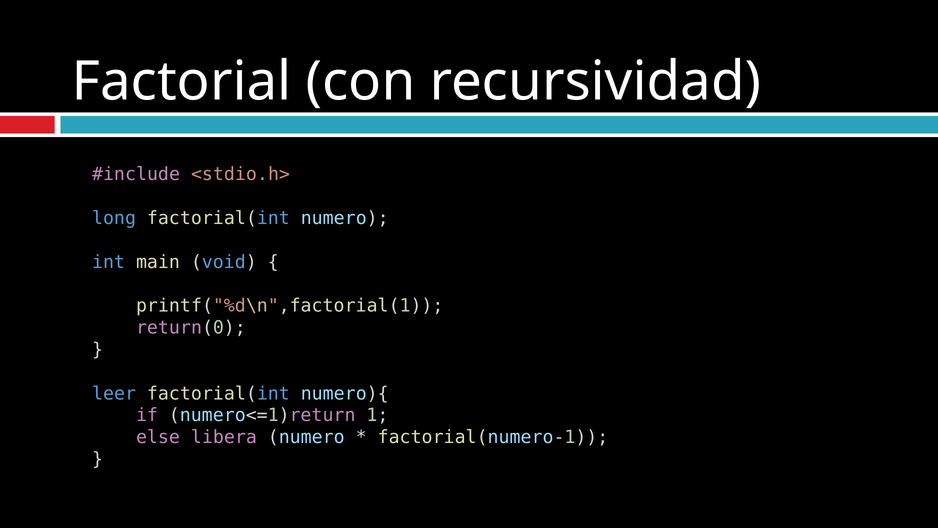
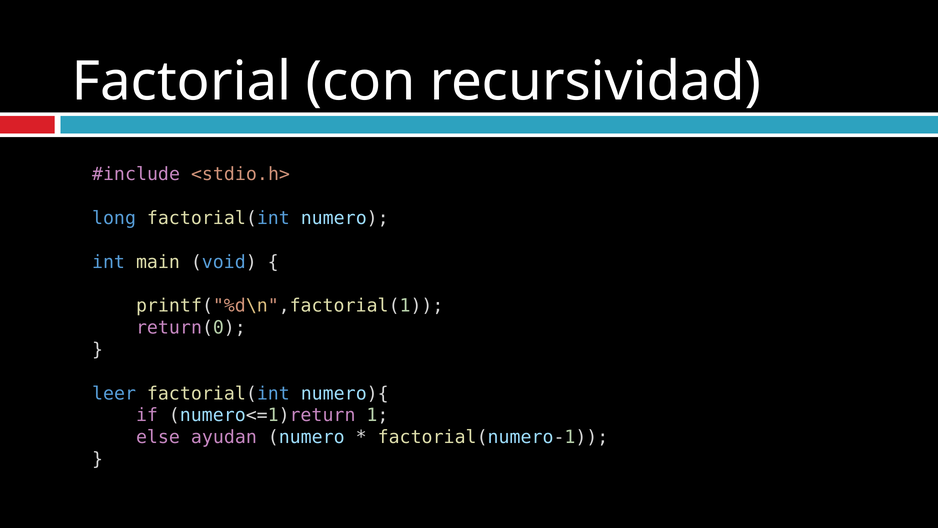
libera: libera -> ayudan
